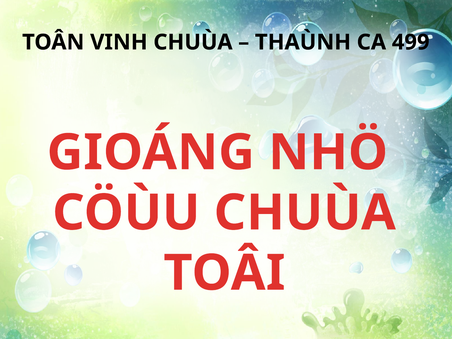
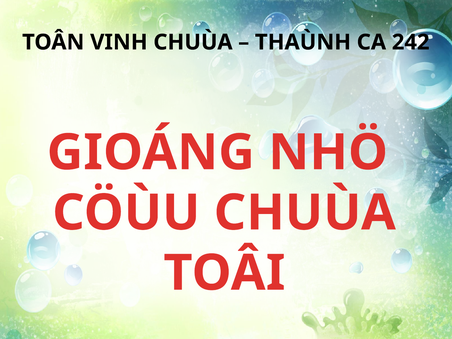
499: 499 -> 242
